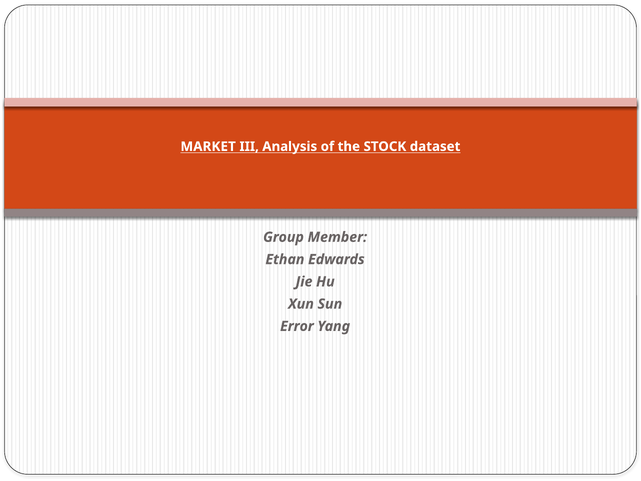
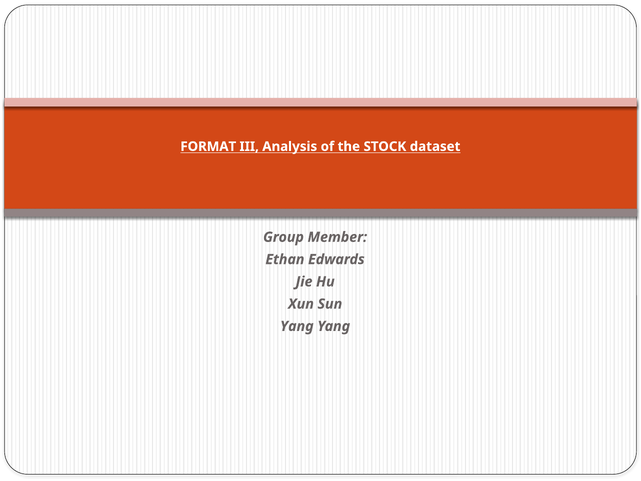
MARKET: MARKET -> FORMAT
Error at (297, 326): Error -> Yang
